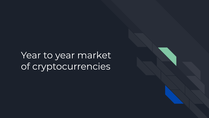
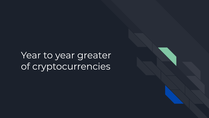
market: market -> greater
